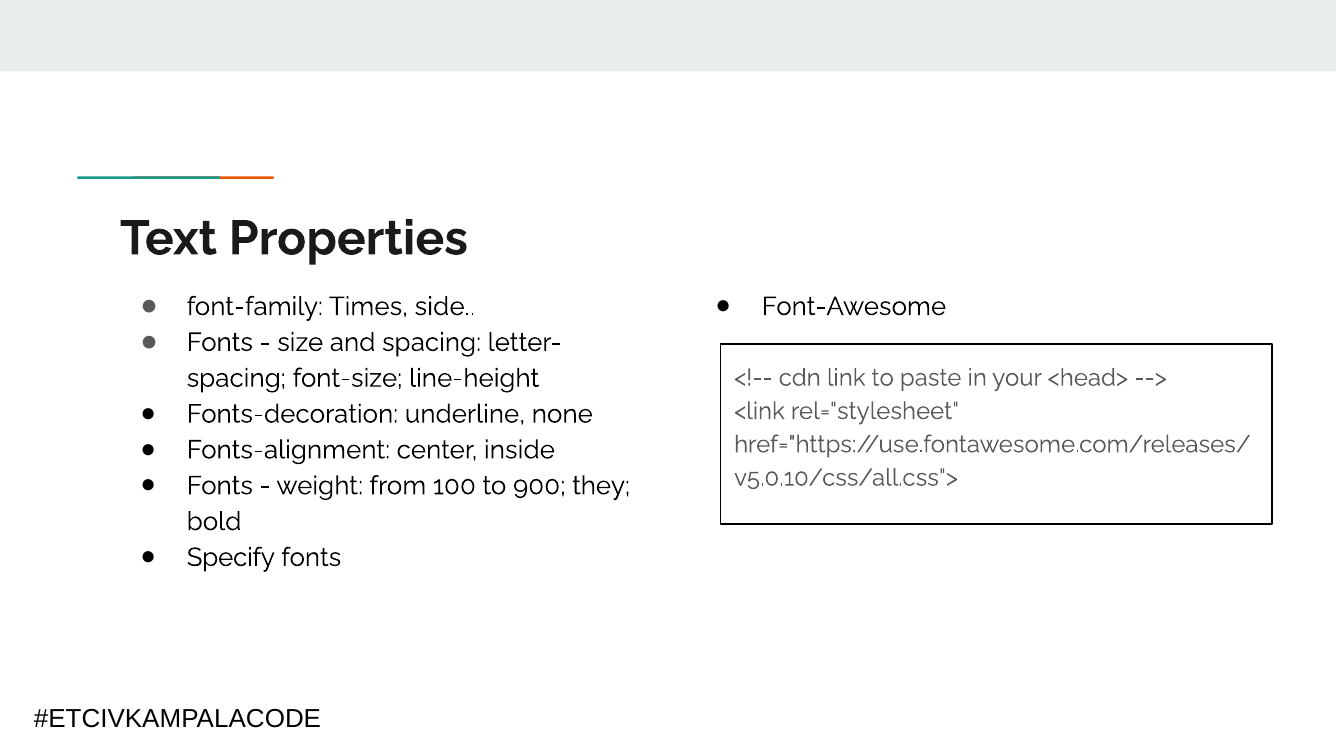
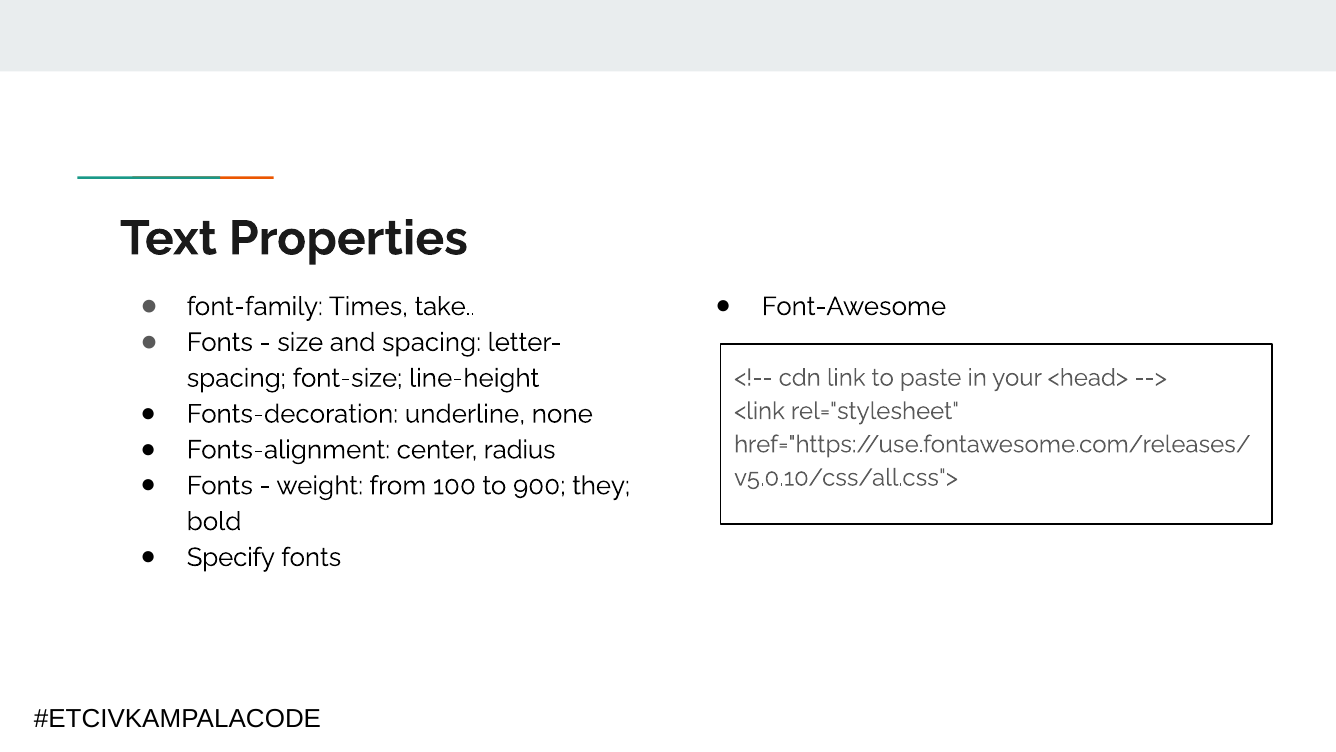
side: side -> take
inside: inside -> radius
